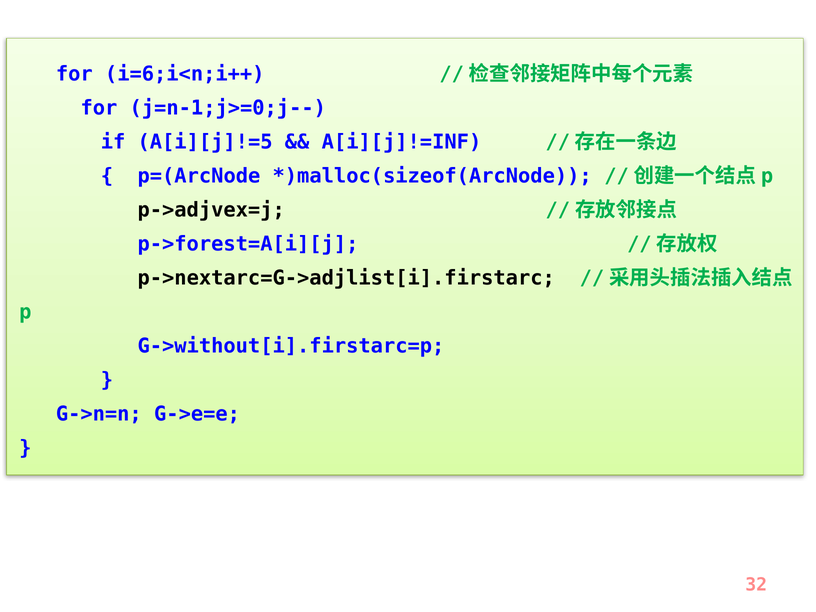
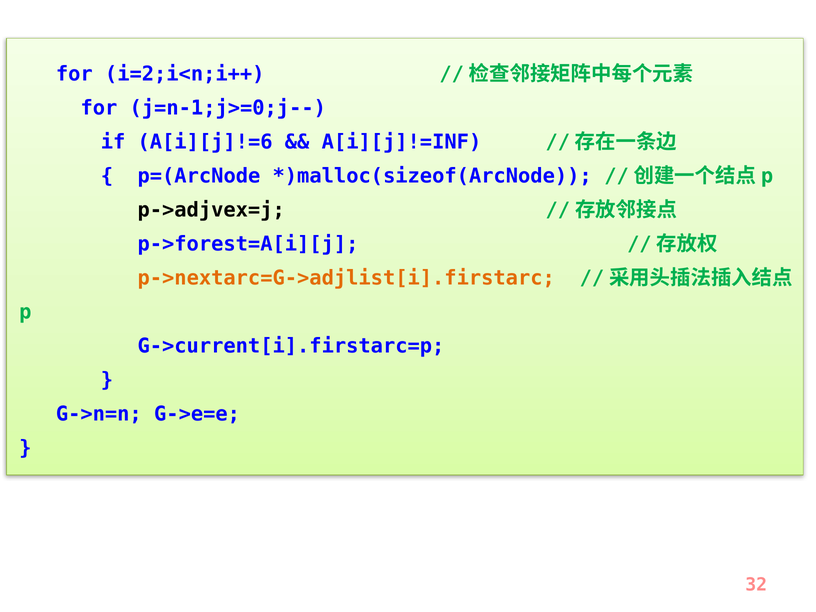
i=6;i<n;i++: i=6;i<n;i++ -> i=2;i<n;i++
A[i][j]!=5: A[i][j]!=5 -> A[i][j]!=6
p->nextarc=G->adjlist[i].firstarc colour: black -> orange
G->without[i].firstarc=p: G->without[i].firstarc=p -> G->current[i].firstarc=p
